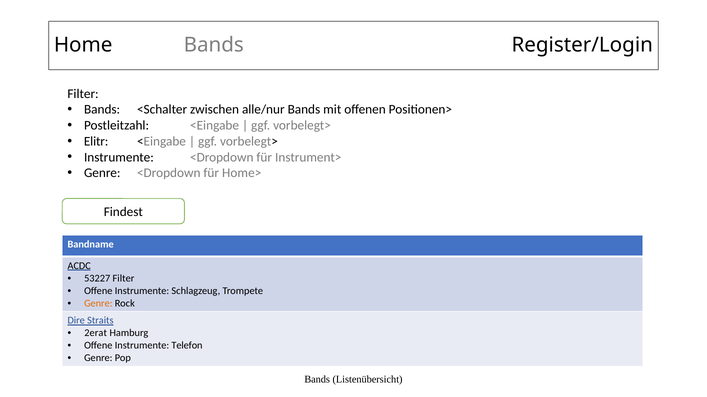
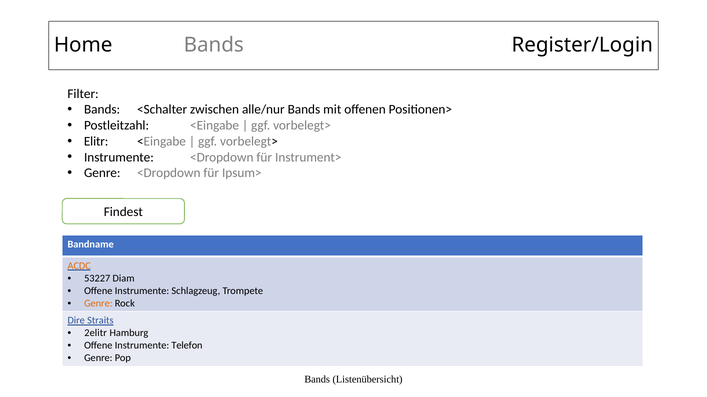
Home>: Home> -> Ipsum>
ACDC colour: black -> orange
53227 Filter: Filter -> Diam
2erat: 2erat -> 2elitr
